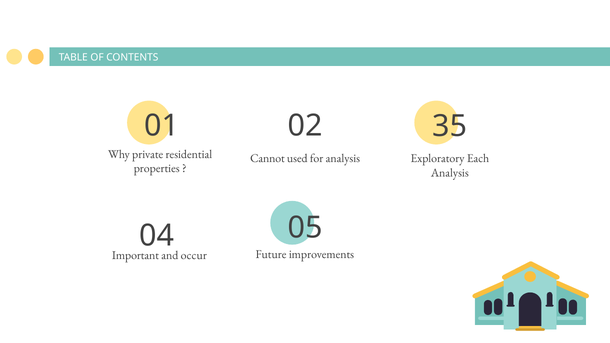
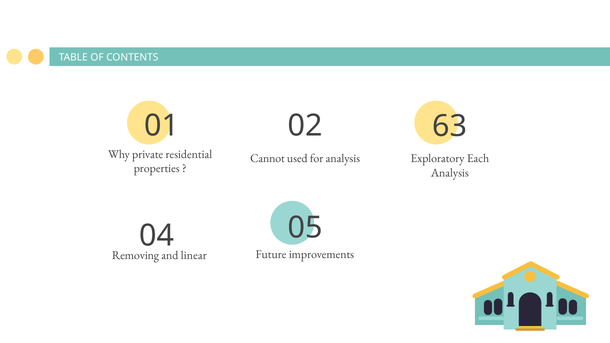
35: 35 -> 63
Important: Important -> Removing
occur: occur -> linear
